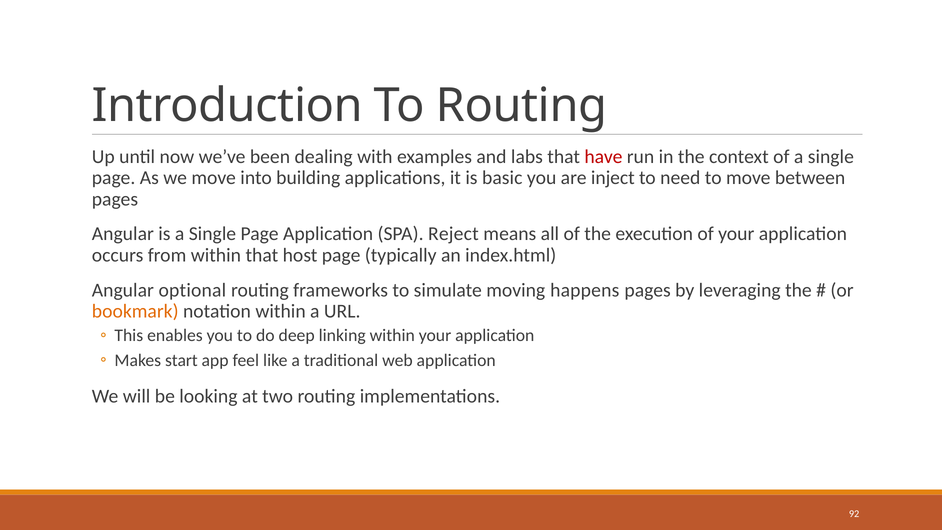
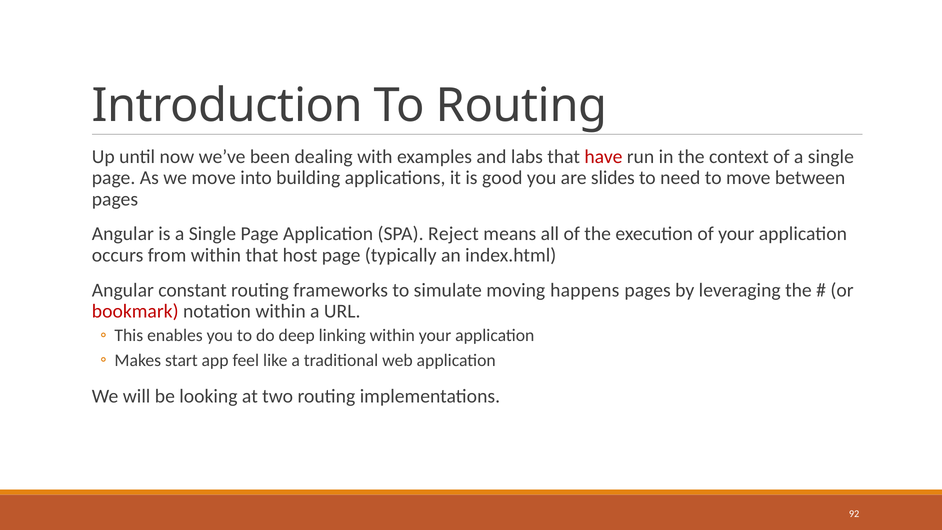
basic: basic -> good
inject: inject -> slides
optional: optional -> constant
bookmark colour: orange -> red
